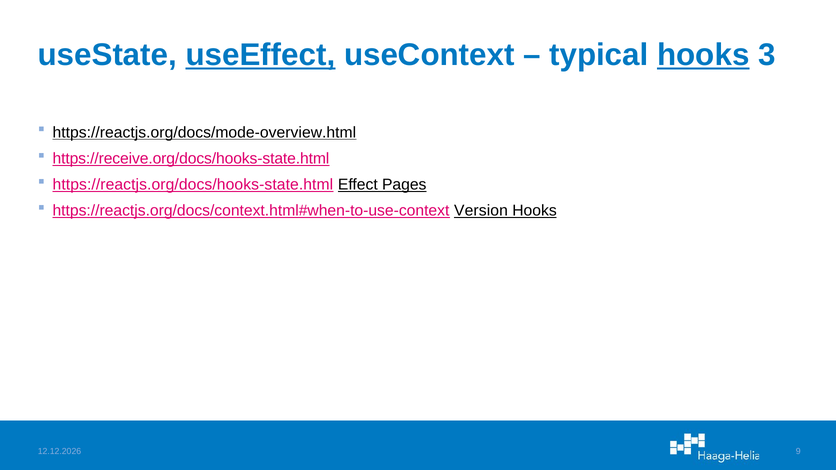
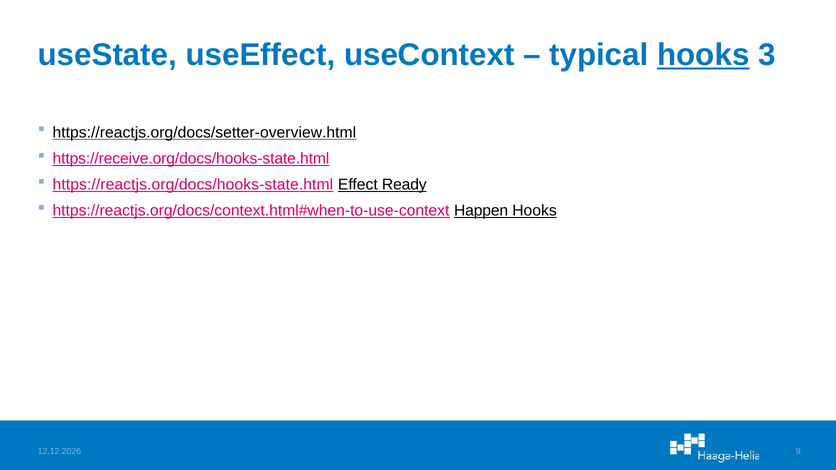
useEffect underline: present -> none
https://reactjs.org/docs/mode-overview.html: https://reactjs.org/docs/mode-overview.html -> https://reactjs.org/docs/setter-overview.html
Pages: Pages -> Ready
Version: Version -> Happen
